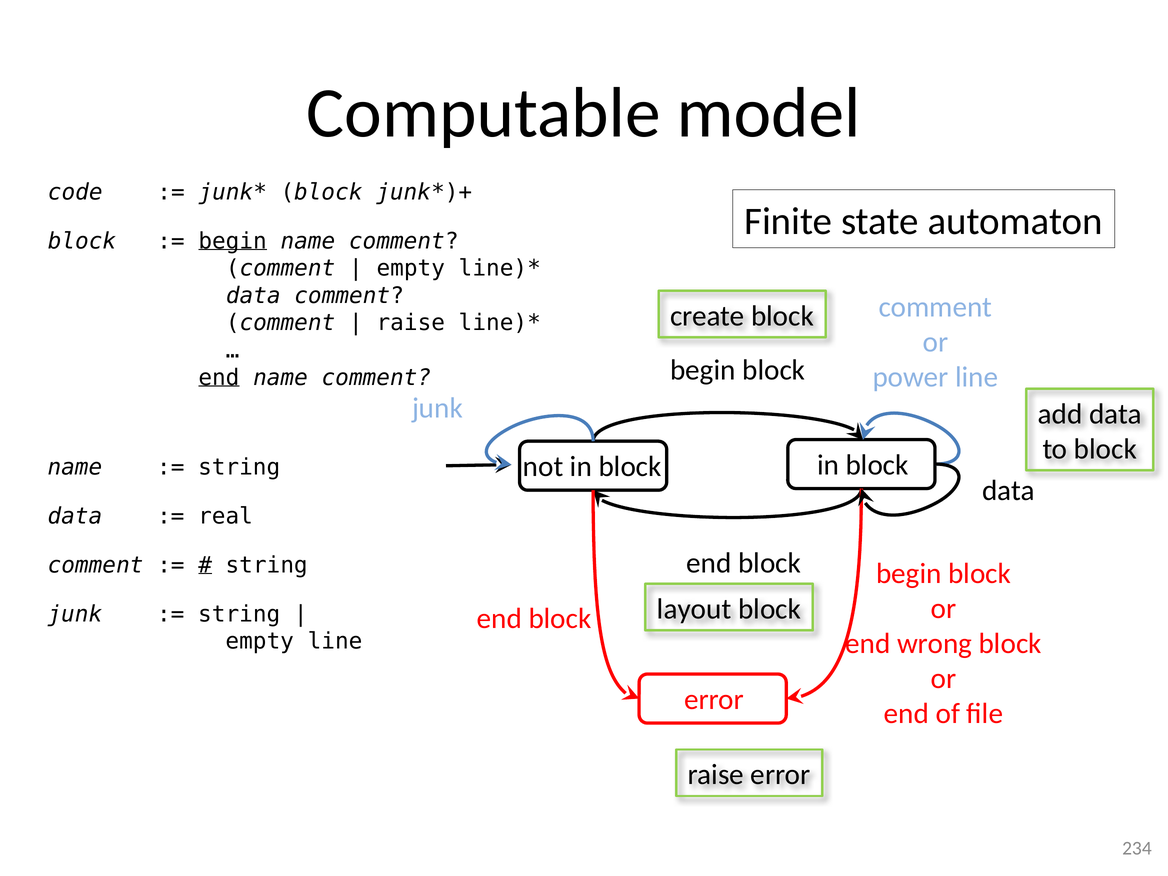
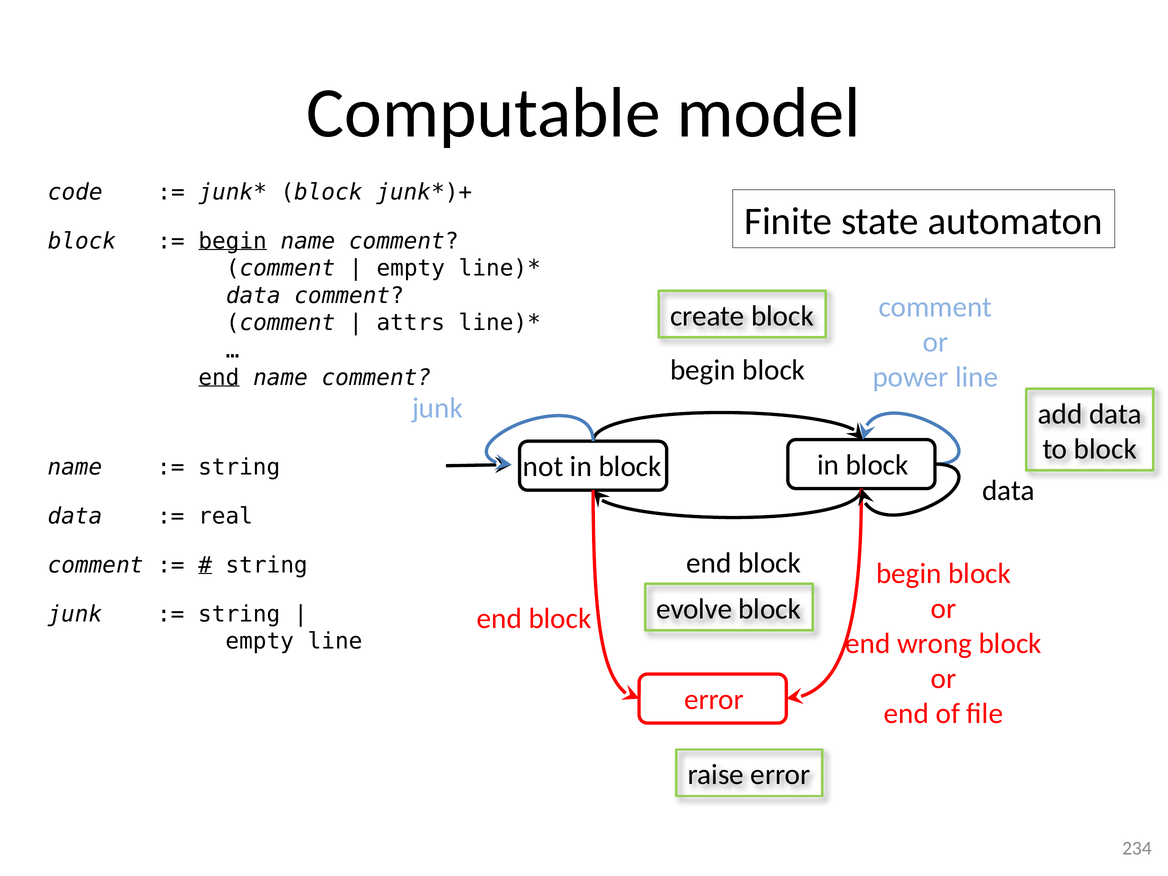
raise at (411, 323): raise -> attrs
layout: layout -> evolve
